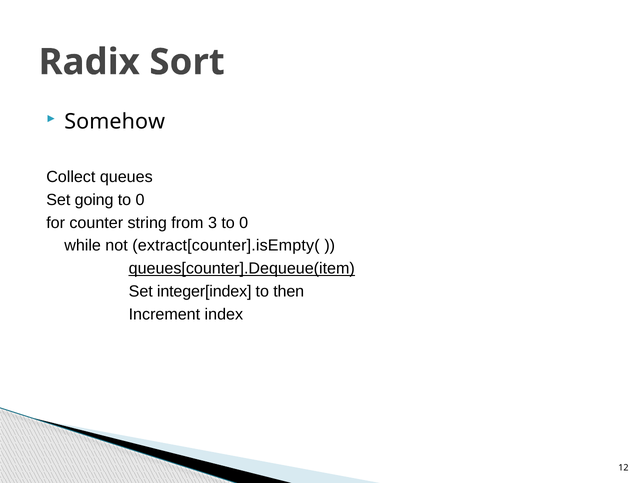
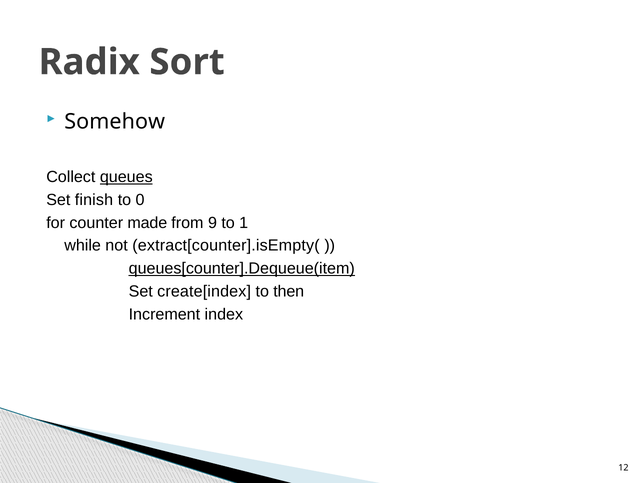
queues underline: none -> present
going: going -> finish
string: string -> made
3: 3 -> 9
0 at (244, 223): 0 -> 1
integer[index: integer[index -> create[index
